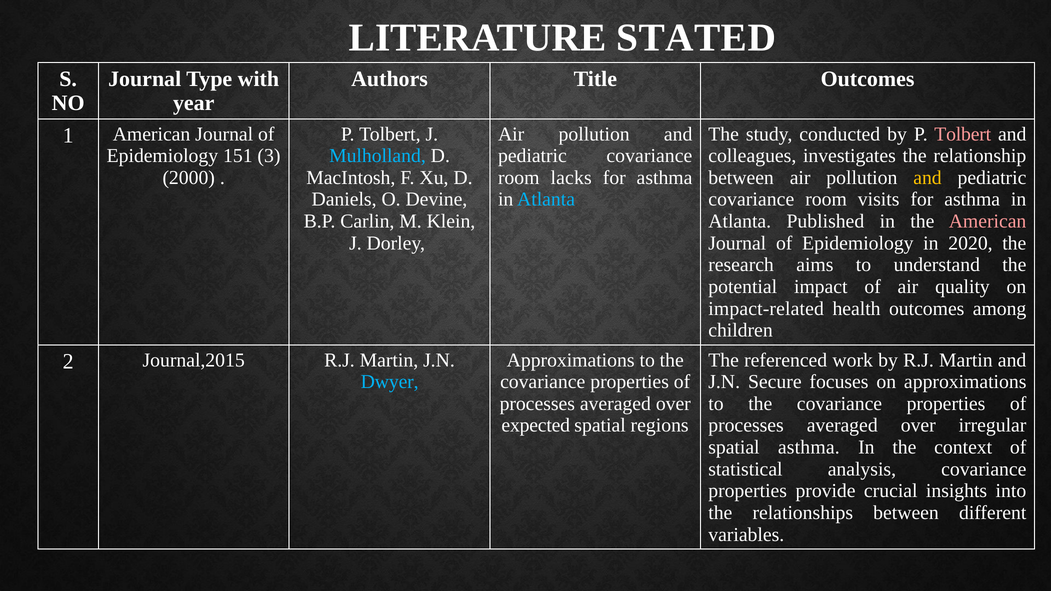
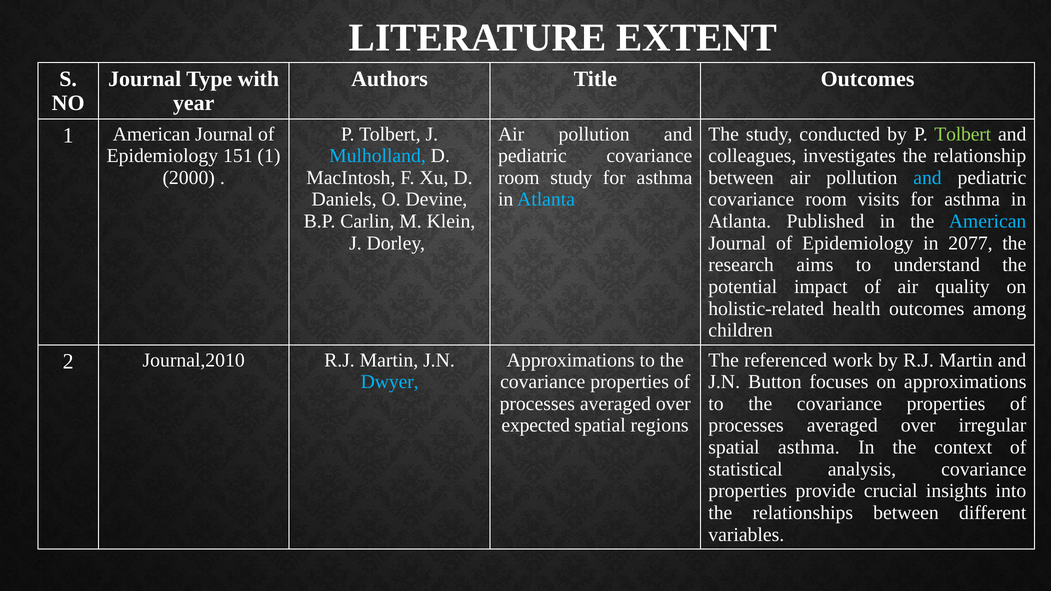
STATED: STATED -> EXTENT
Tolbert at (963, 134) colour: pink -> light green
151 3: 3 -> 1
room lacks: lacks -> study
and at (928, 178) colour: yellow -> light blue
American at (988, 221) colour: pink -> light blue
2020: 2020 -> 2077
impact-related: impact-related -> holistic-related
Journal,2015: Journal,2015 -> Journal,2010
Secure: Secure -> Button
